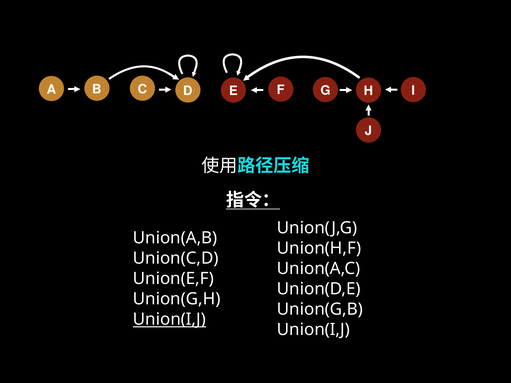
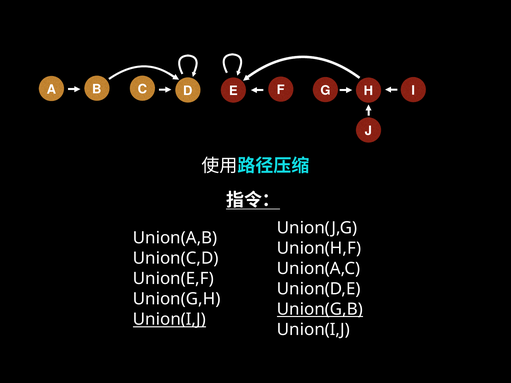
Union(G,B underline: none -> present
